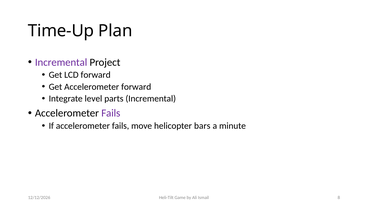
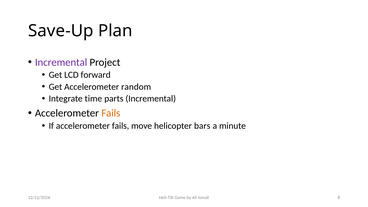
Time-Up: Time-Up -> Save-Up
Accelerometer forward: forward -> random
level: level -> time
Fails at (111, 113) colour: purple -> orange
